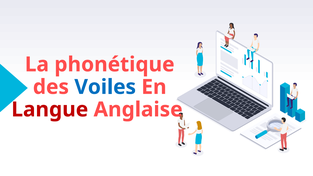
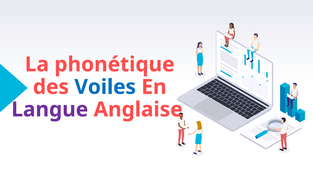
Langue colour: red -> purple
